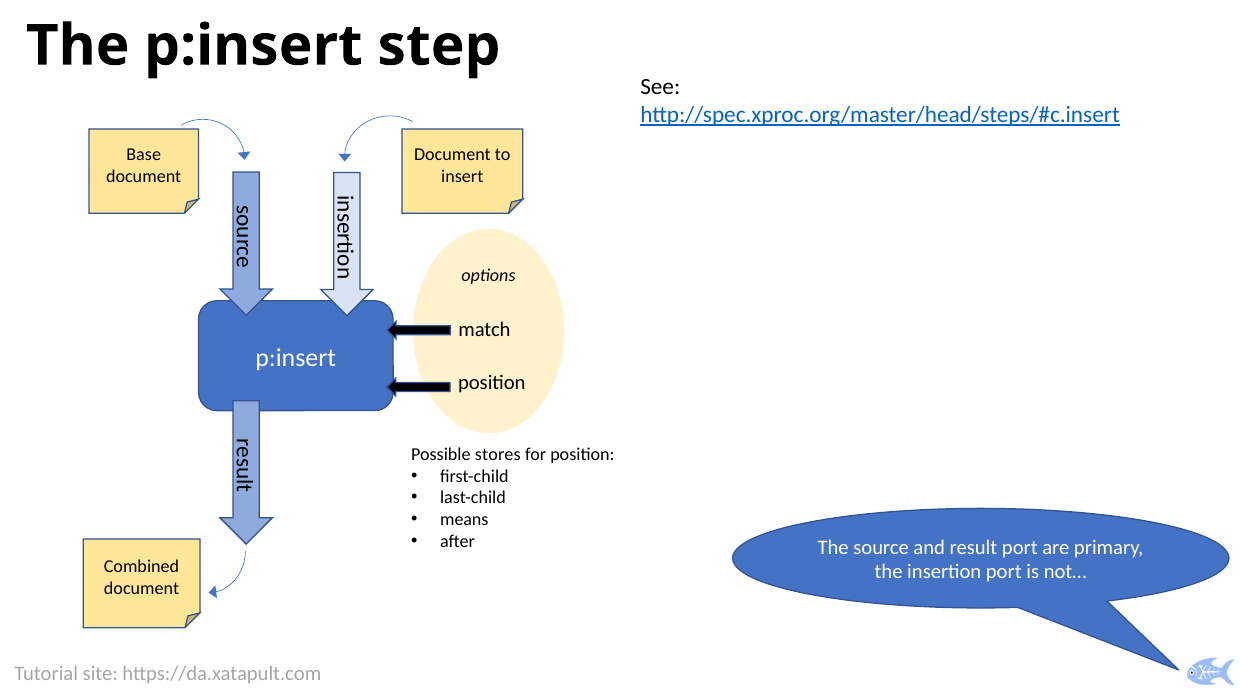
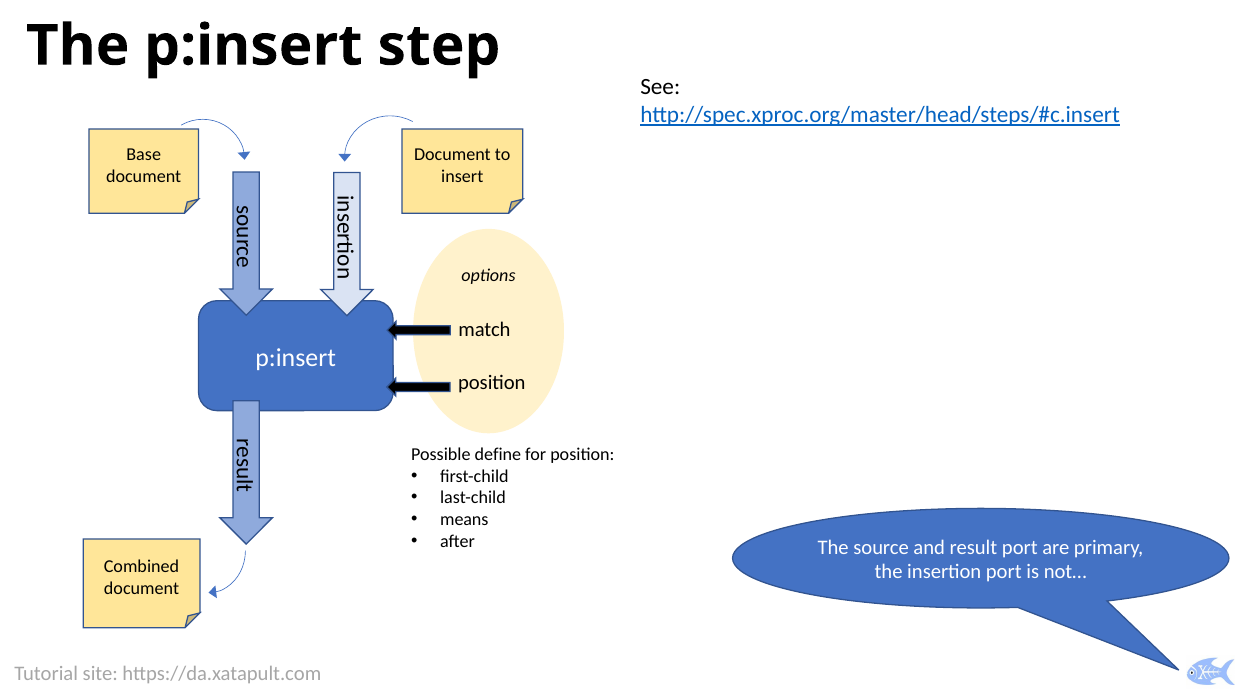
stores: stores -> define
